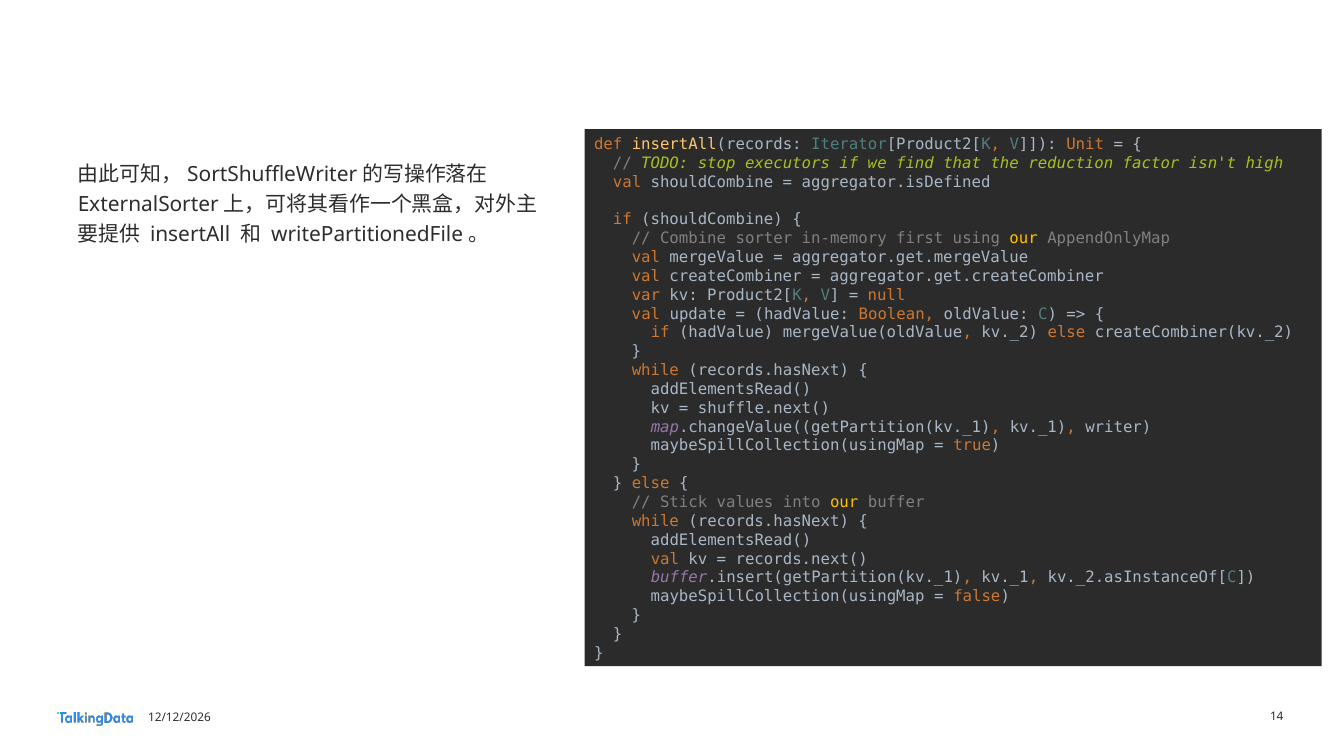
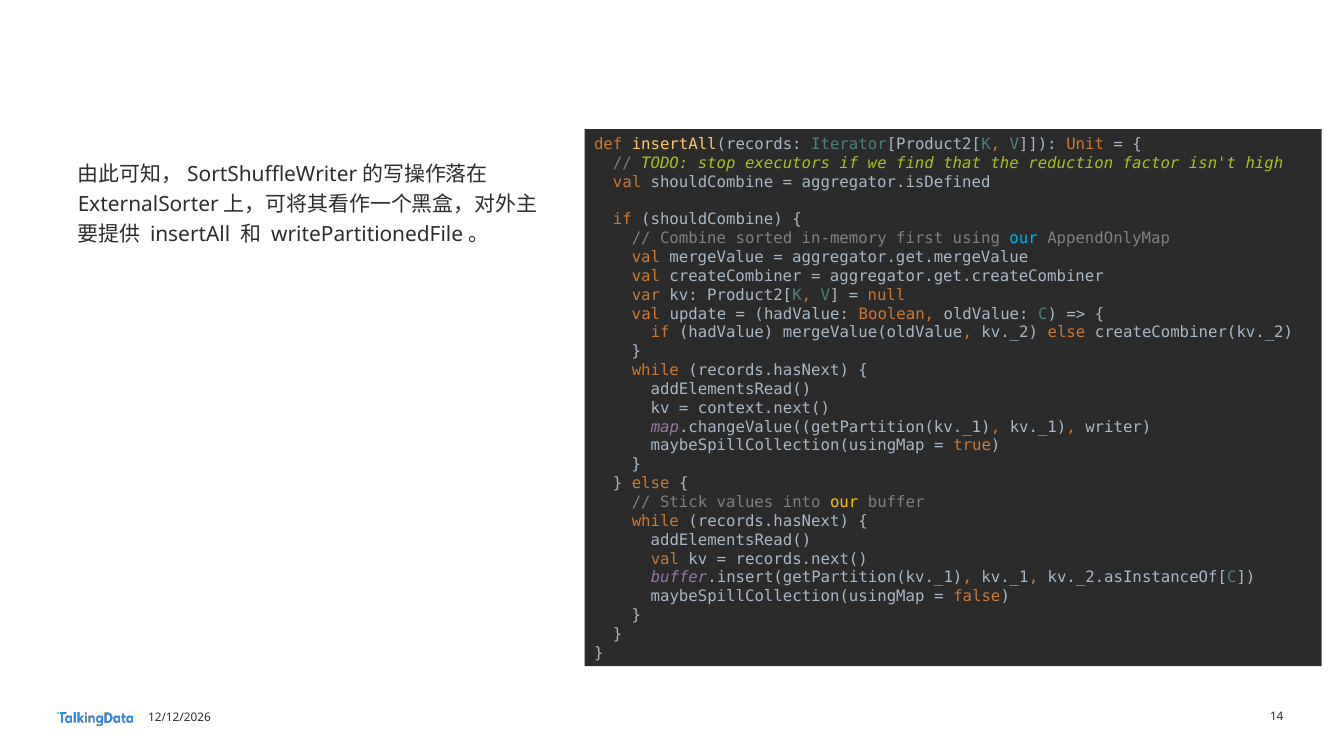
sorter: sorter -> sorted
our at (1024, 238) colour: yellow -> light blue
shuffle.next(: shuffle.next( -> context.next(
